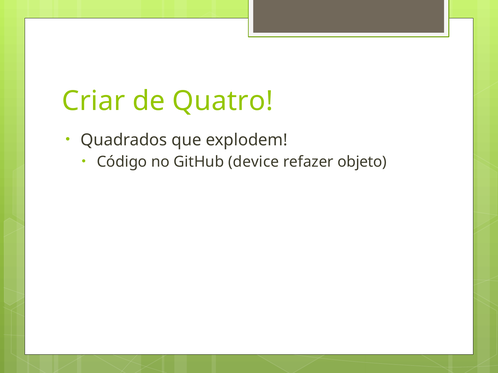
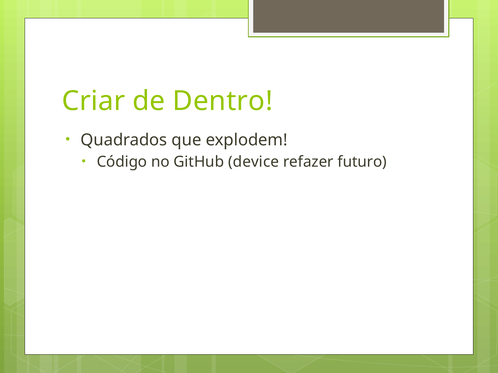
Quatro: Quatro -> Dentro
objeto: objeto -> futuro
